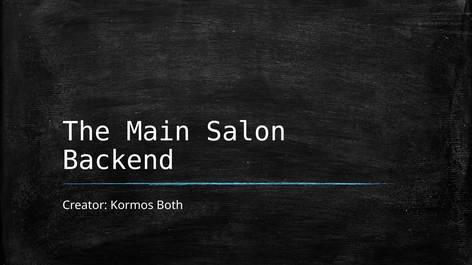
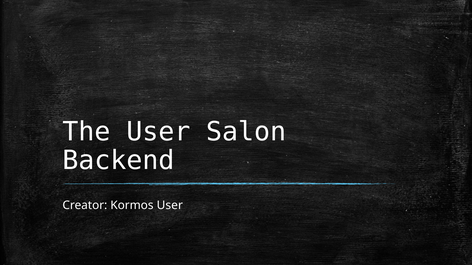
The Main: Main -> User
Kormos Both: Both -> User
